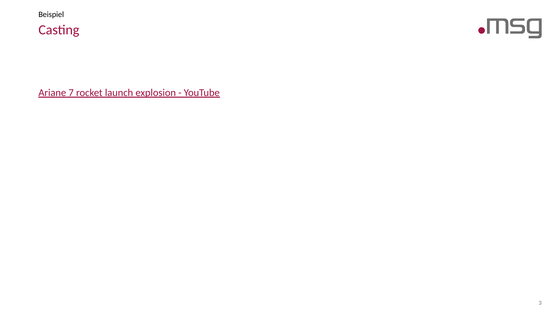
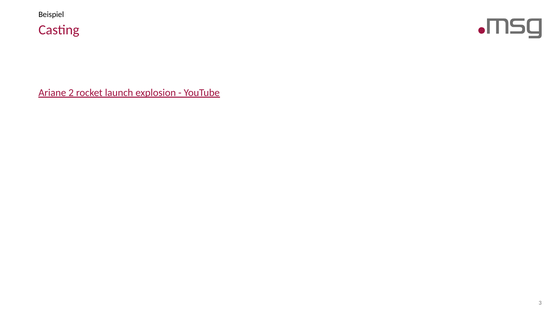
7: 7 -> 2
